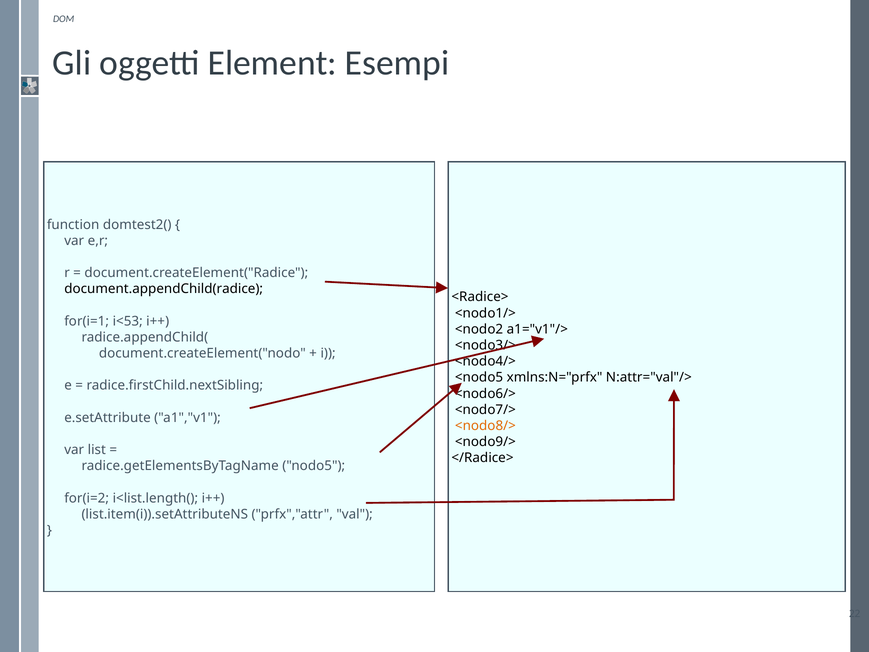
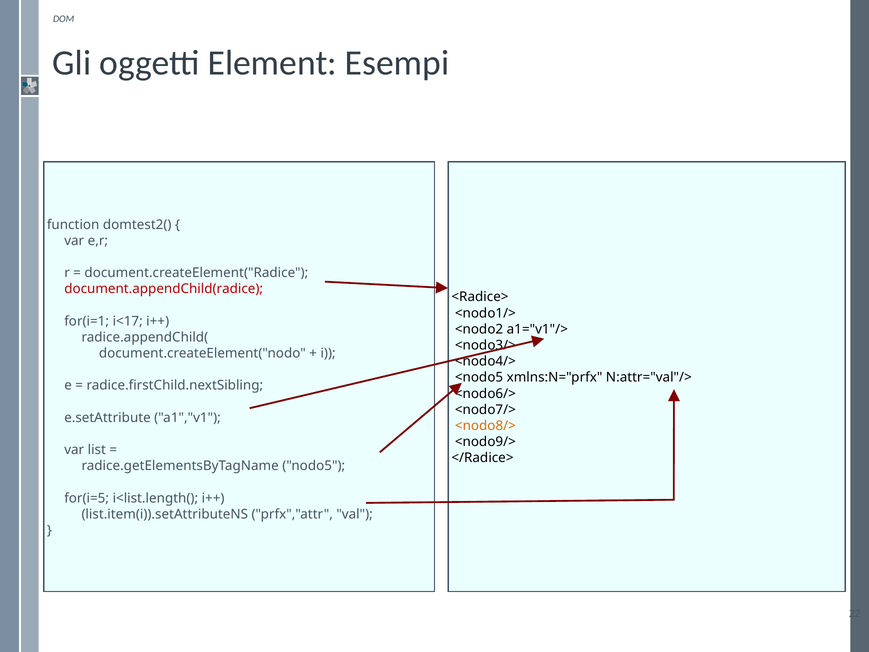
document.appendChild(radice colour: black -> red
i<53: i<53 -> i<17
for(i=2: for(i=2 -> for(i=5
